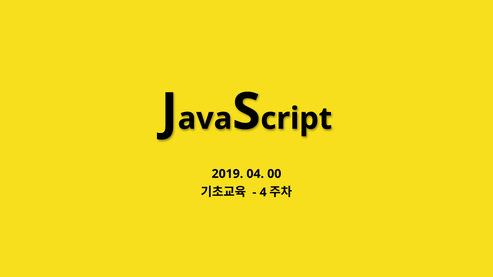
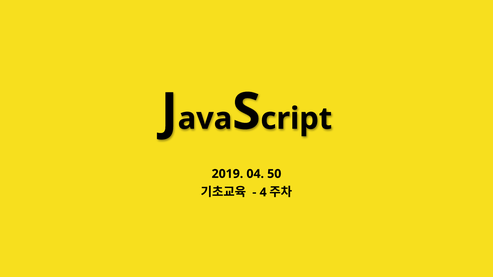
00: 00 -> 50
